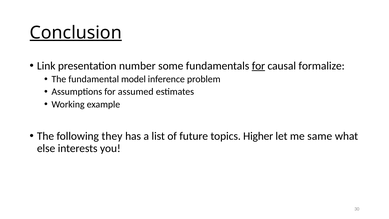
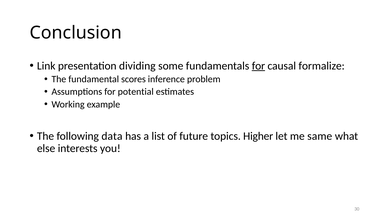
Conclusion underline: present -> none
number: number -> dividing
model: model -> scores
assumed: assumed -> potential
they: they -> data
